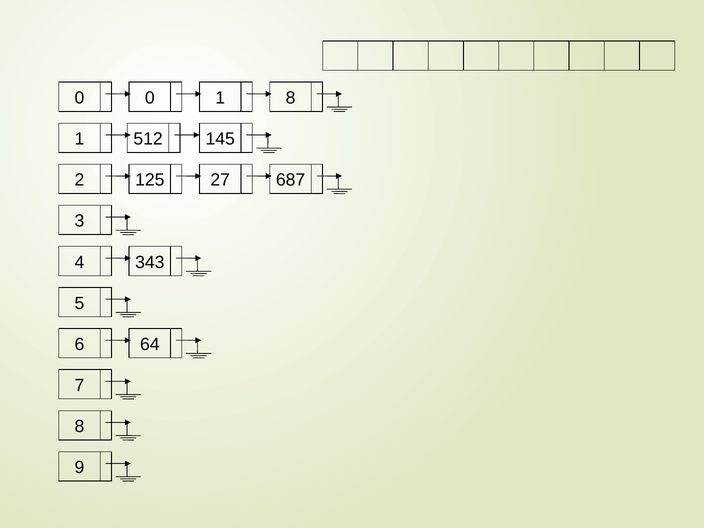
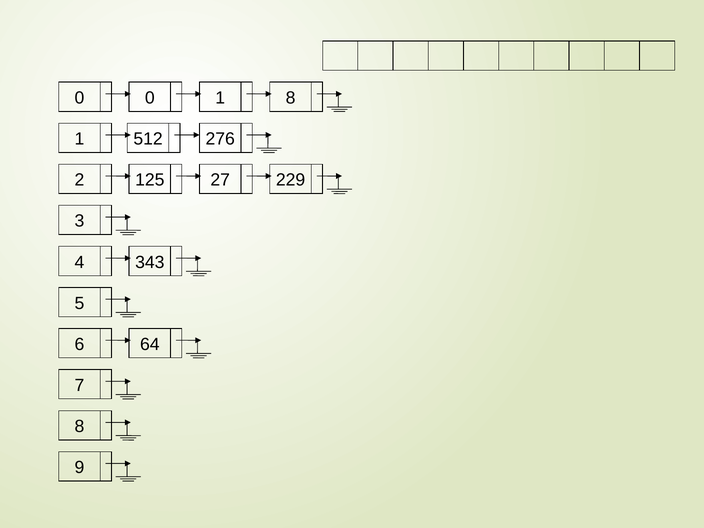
145: 145 -> 276
687: 687 -> 229
